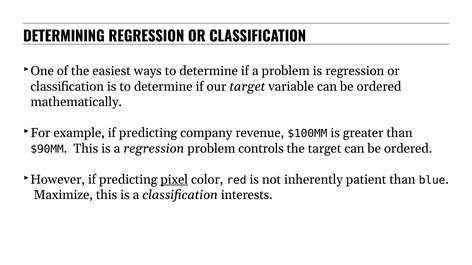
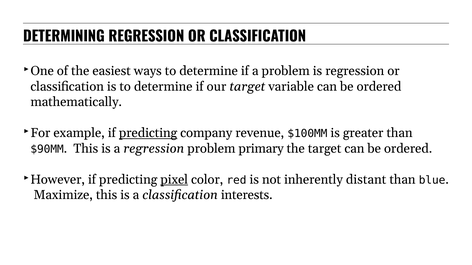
predicting at (148, 133) underline: none -> present
controls: controls -> primary
patient: patient -> distant
